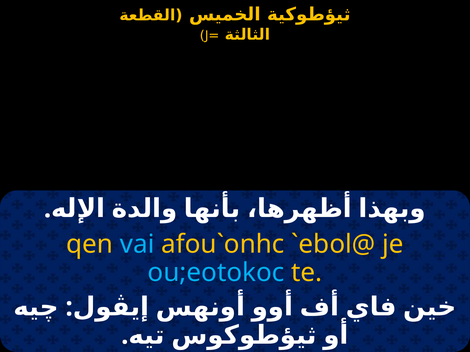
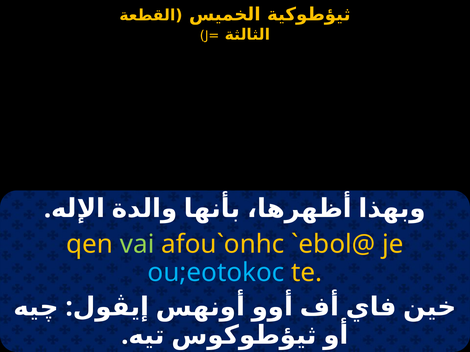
vai colour: light blue -> light green
